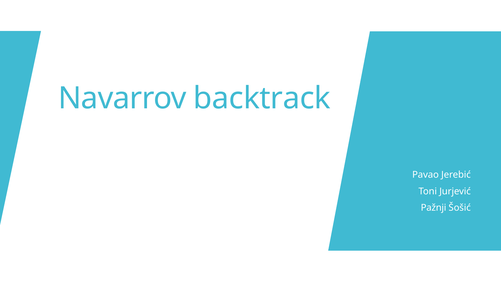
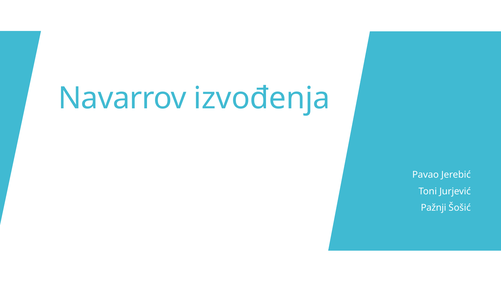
backtrack: backtrack -> izvođenja
